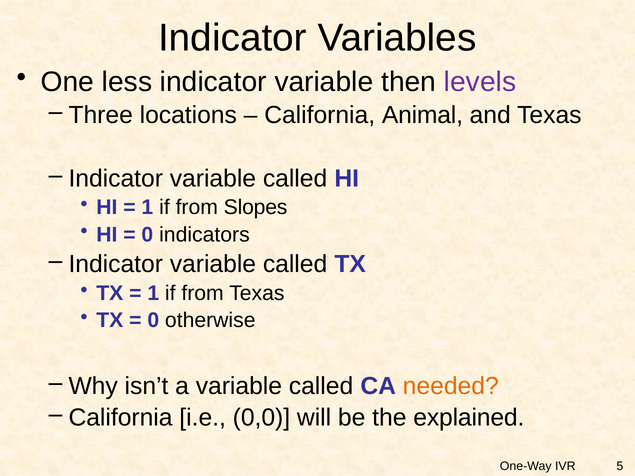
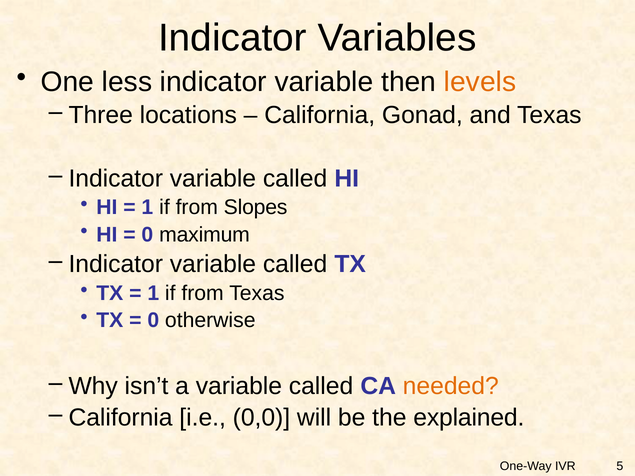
levels colour: purple -> orange
Animal: Animal -> Gonad
indicators: indicators -> maximum
